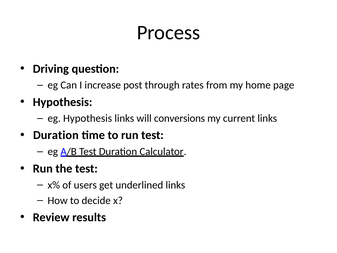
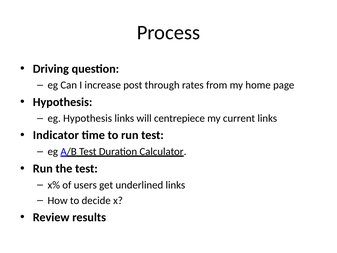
conversions: conversions -> centrepiece
Duration at (56, 135): Duration -> Indicator
